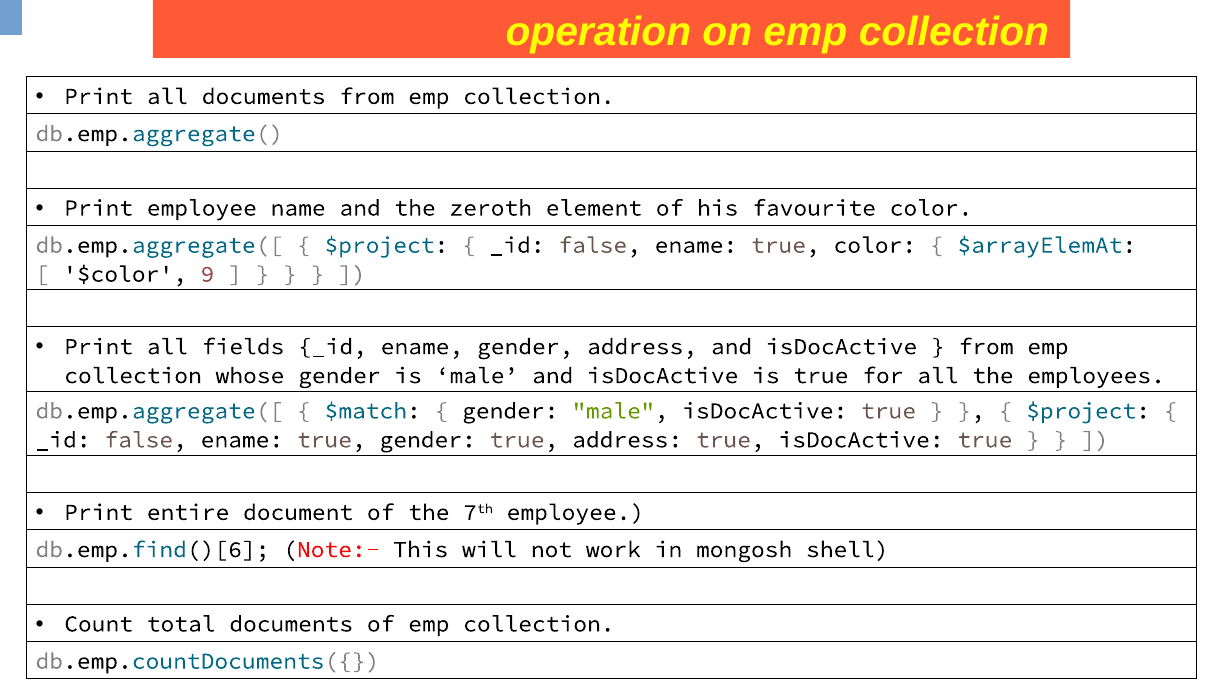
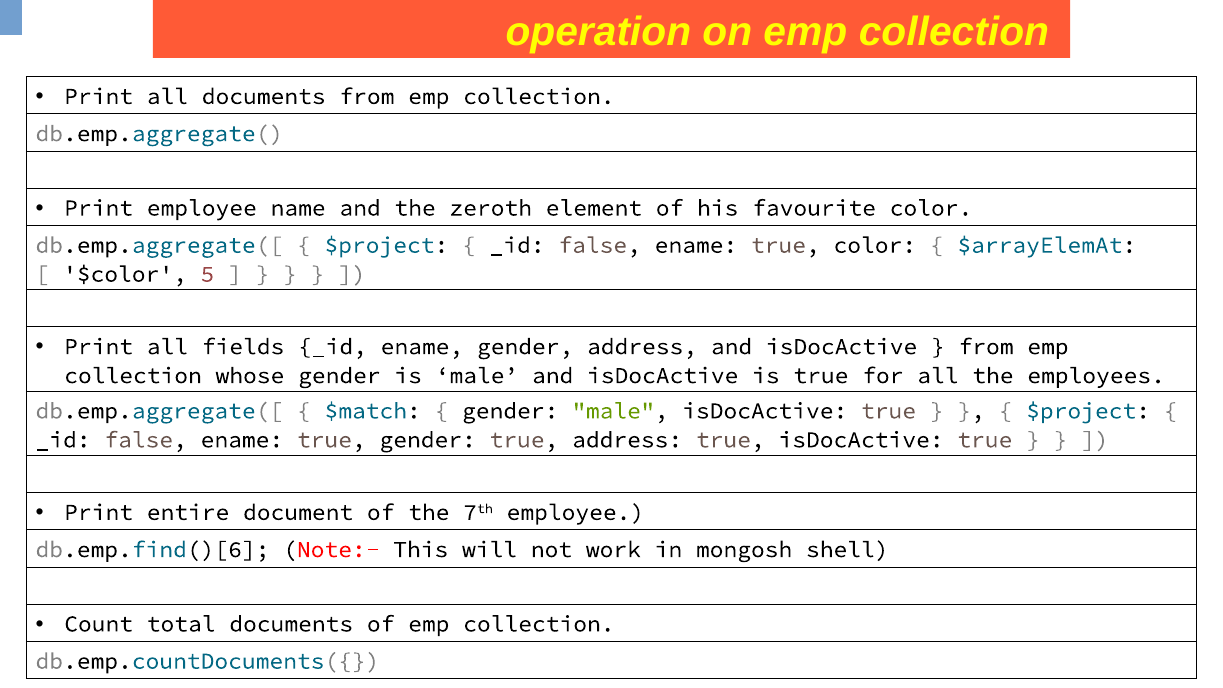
9: 9 -> 5
